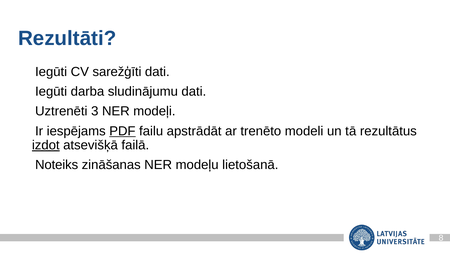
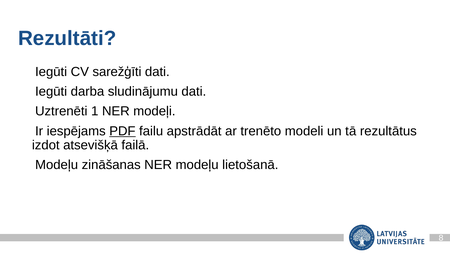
3: 3 -> 1
izdot underline: present -> none
Noteiks at (57, 165): Noteiks -> Modeļu
